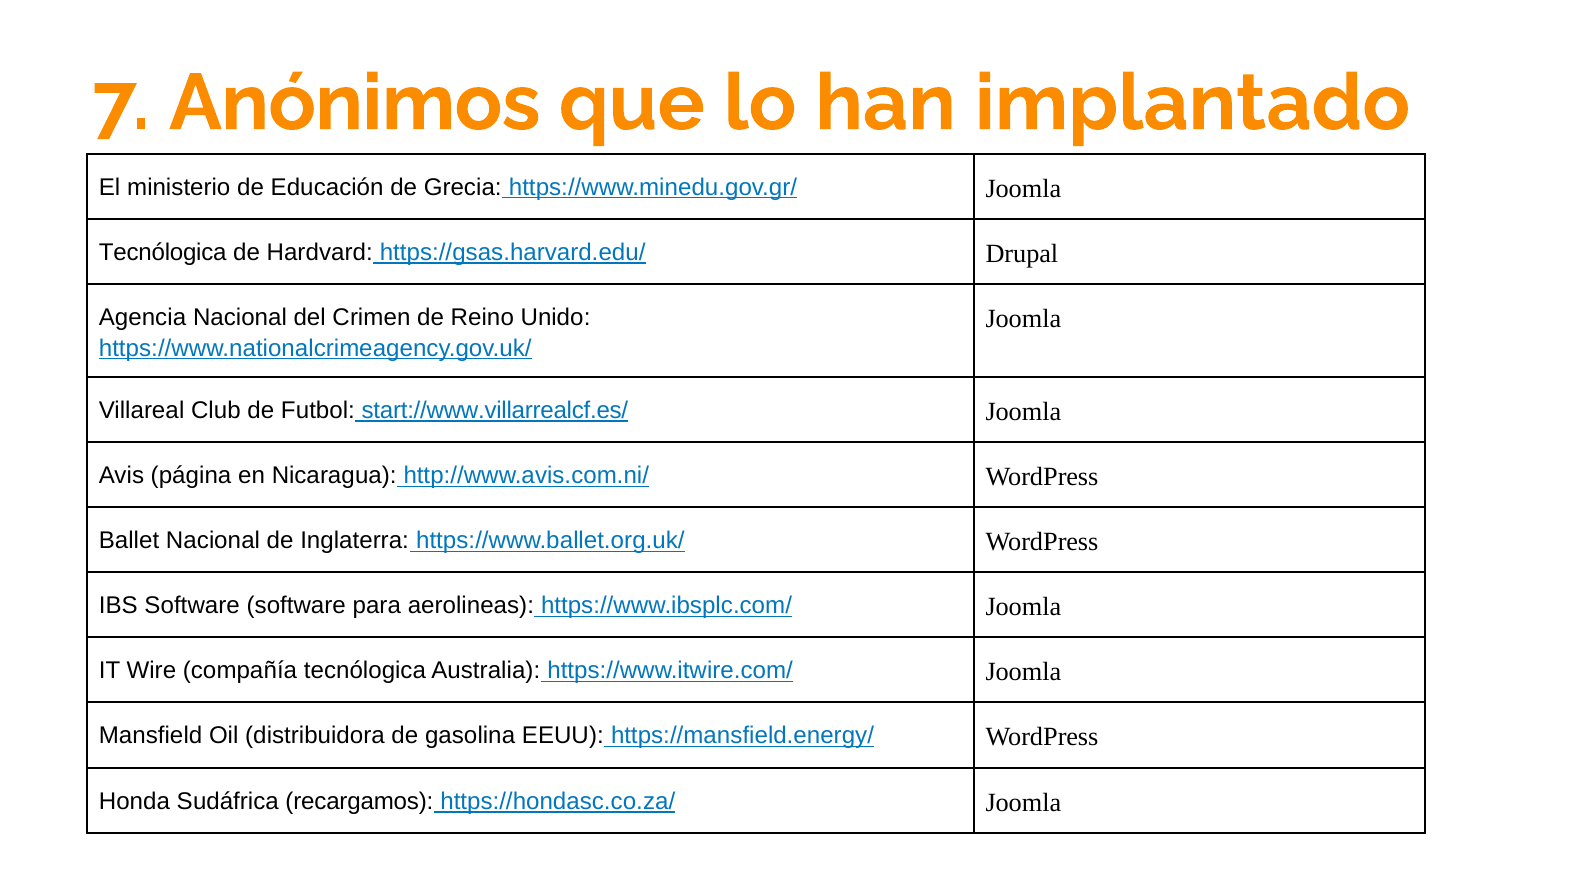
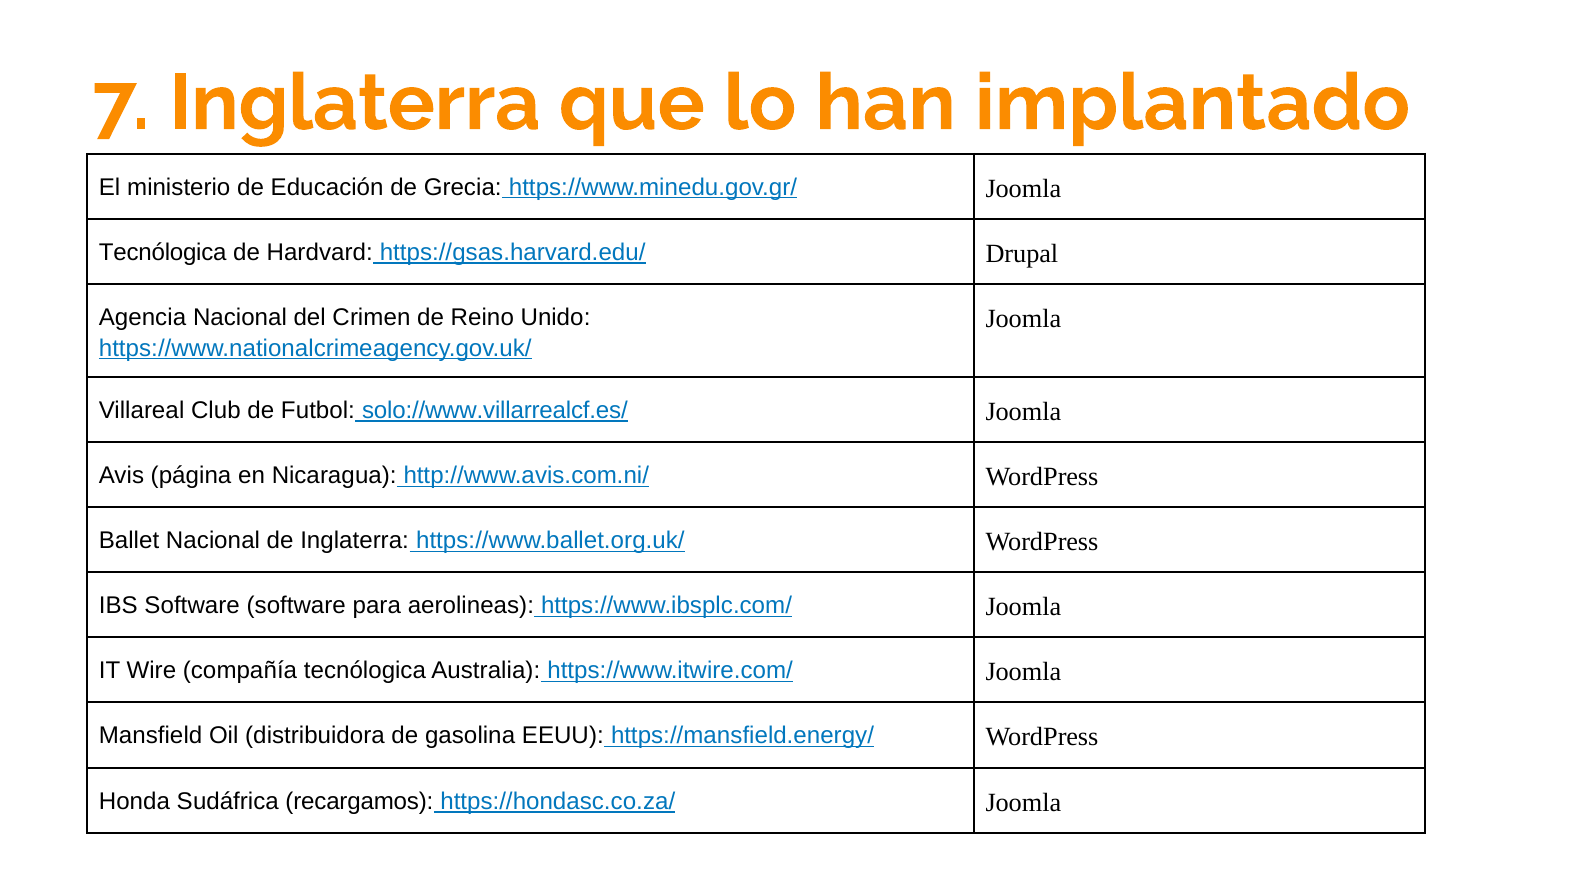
7 Anónimos: Anónimos -> Inglaterra
start://www.villarrealcf.es/: start://www.villarrealcf.es/ -> solo://www.villarrealcf.es/
